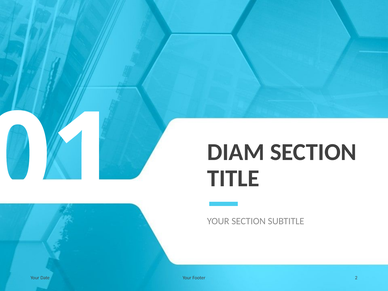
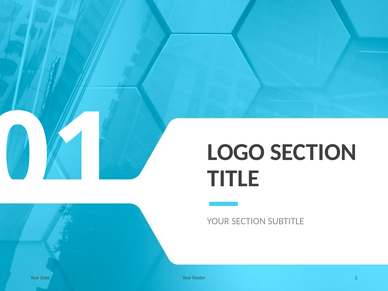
DIAM: DIAM -> LOGO
